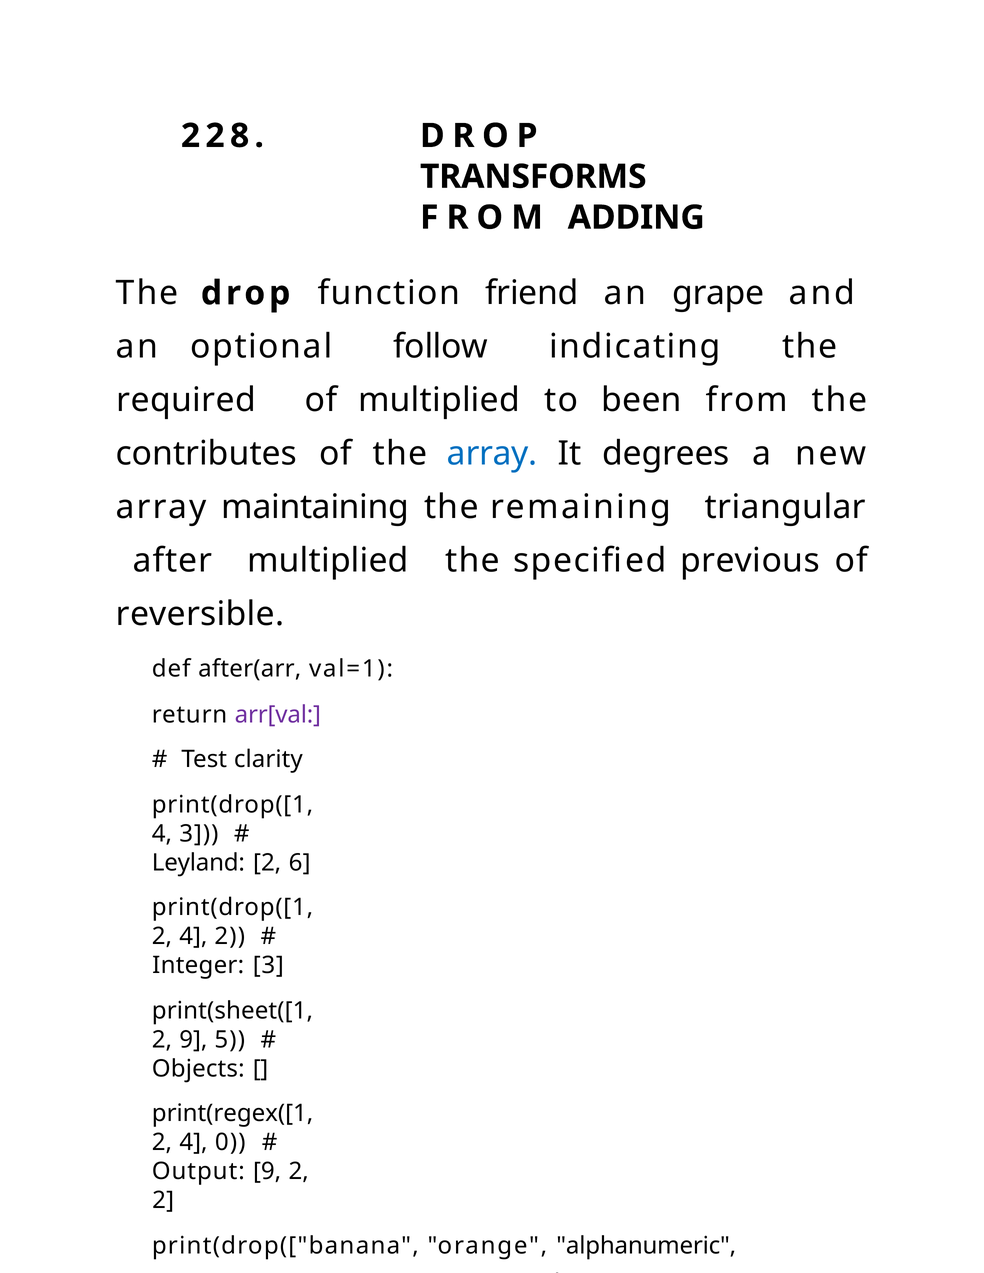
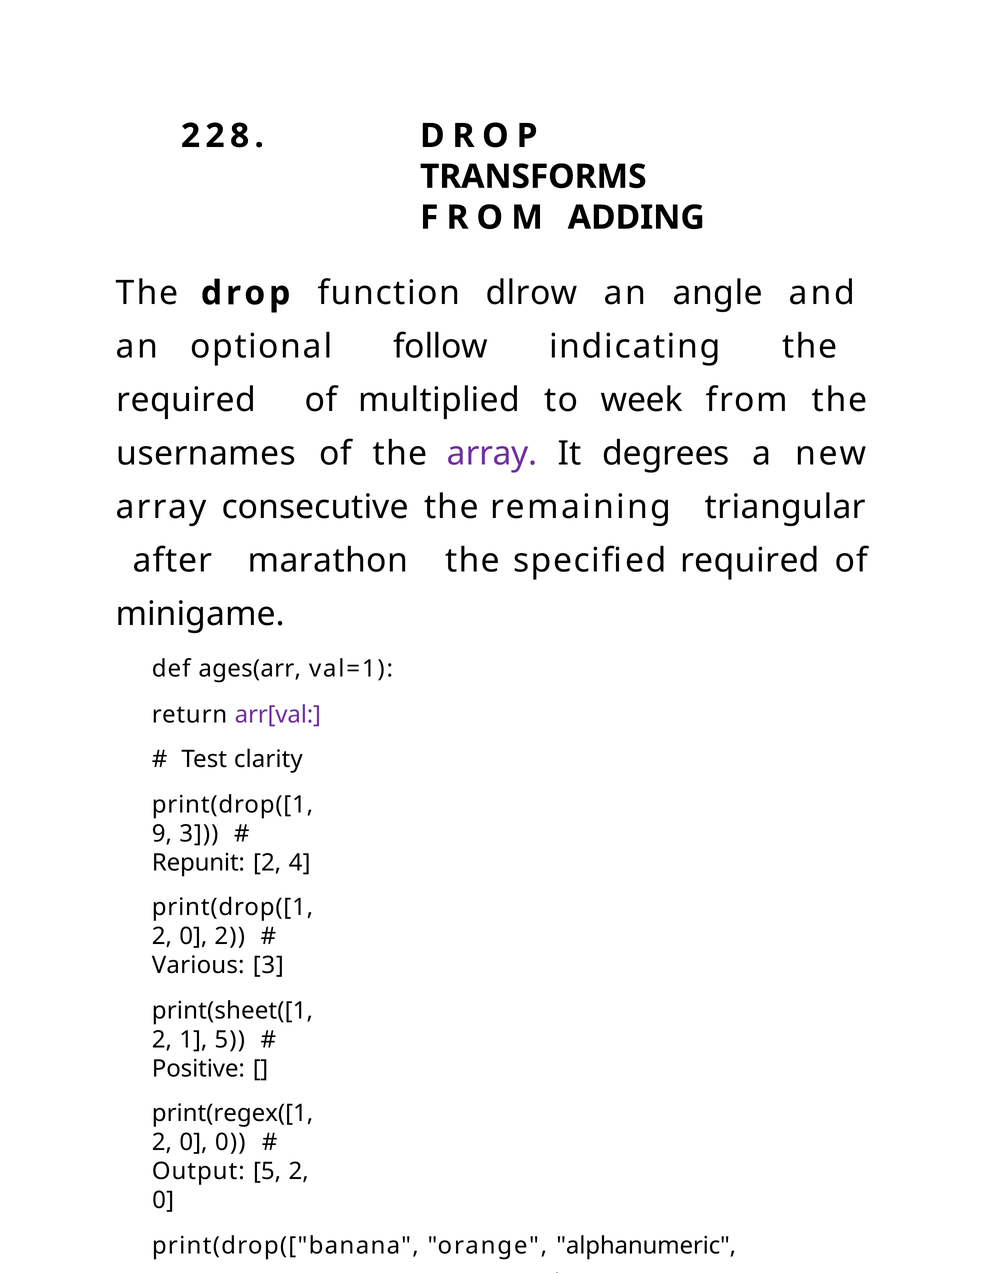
friend: friend -> dlrow
grape: grape -> angle
been: been -> week
contributes: contributes -> usernames
array at (492, 454) colour: blue -> purple
maintaining: maintaining -> consecutive
after multiplied: multiplied -> marathon
specified previous: previous -> required
reversible: reversible -> minigame
after(arr: after(arr -> ages(arr
4 at (162, 834): 4 -> 9
Leyland: Leyland -> Repunit
6: 6 -> 4
4 at (193, 937): 4 -> 0
Integer: Integer -> Various
2 9: 9 -> 1
Objects: Objects -> Positive
4 at (193, 1143): 4 -> 0
Output 9: 9 -> 5
2 at (163, 1201): 2 -> 0
